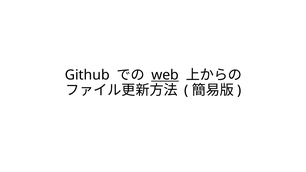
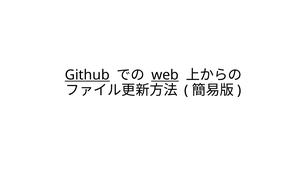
Github underline: none -> present
